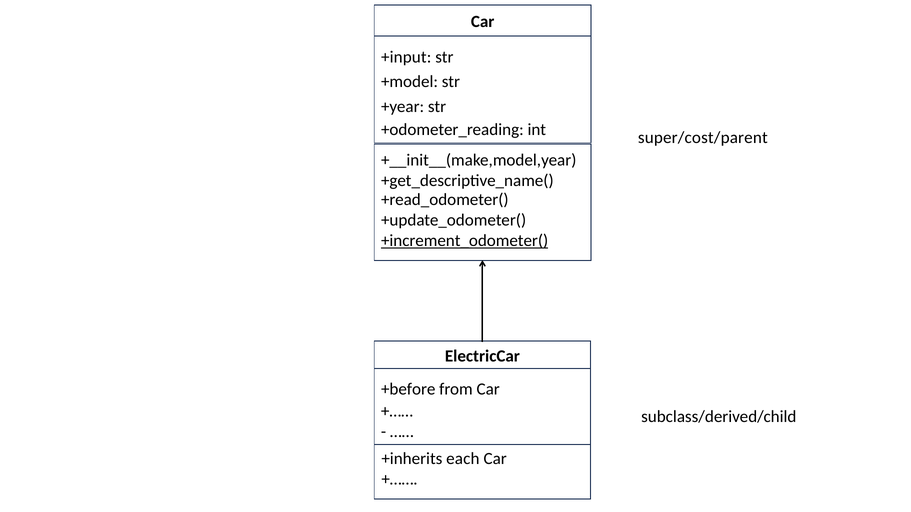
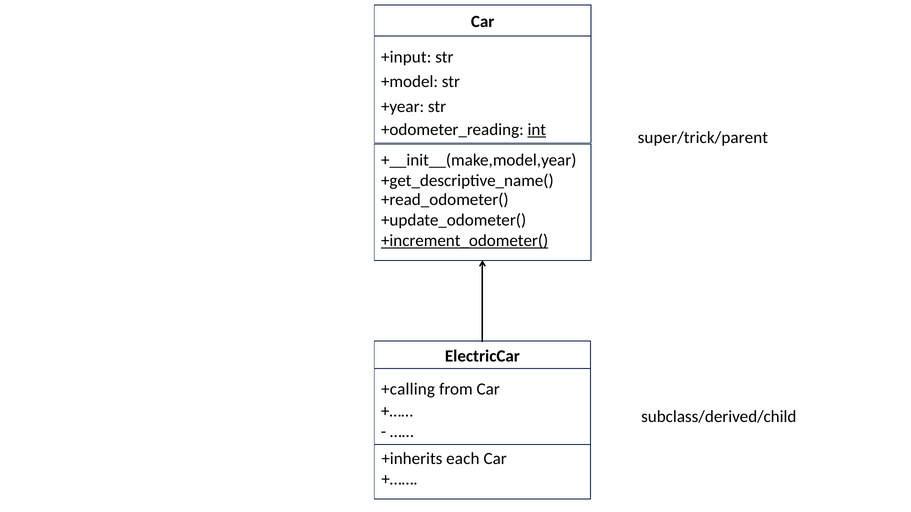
int underline: none -> present
super/cost/parent: super/cost/parent -> super/trick/parent
+before: +before -> +calling
